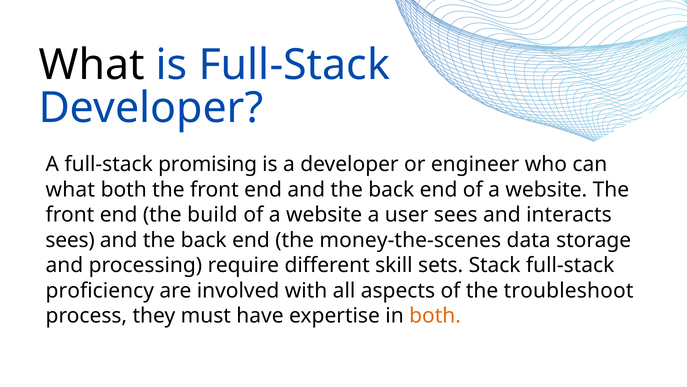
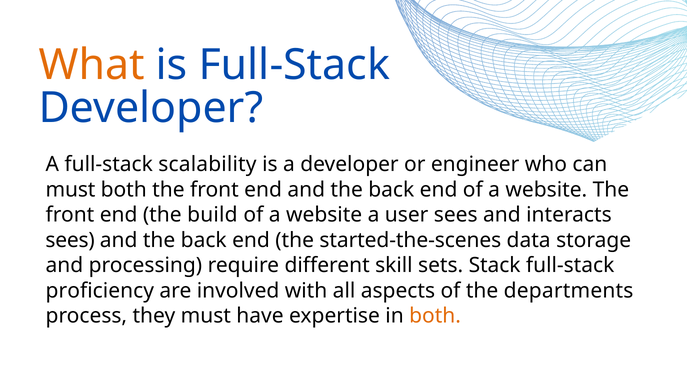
What at (92, 65) colour: black -> orange
promising: promising -> scalability
what at (70, 190): what -> must
money-the-scenes: money-the-scenes -> started-the-scenes
troubleshoot: troubleshoot -> departments
